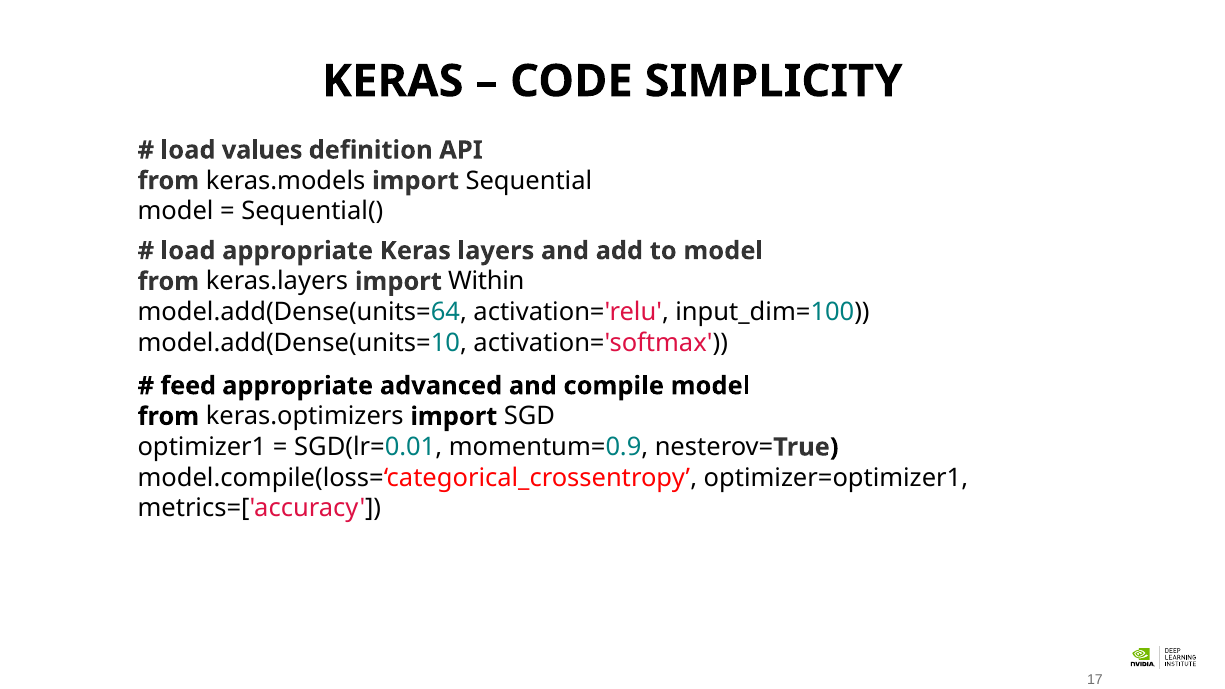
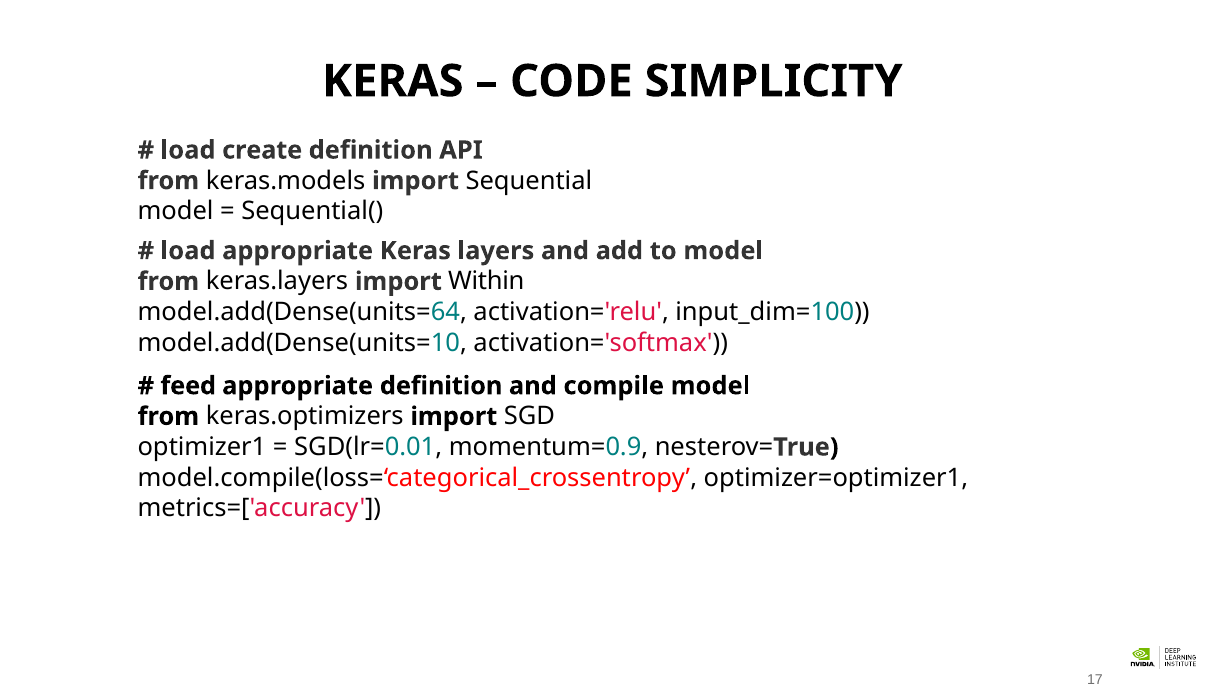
values: values -> create
appropriate advanced: advanced -> definition
